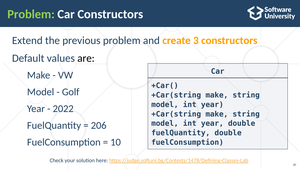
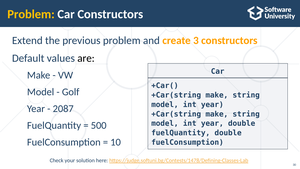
Problem at (31, 14) colour: light green -> yellow
2022: 2022 -> 2087
206: 206 -> 500
